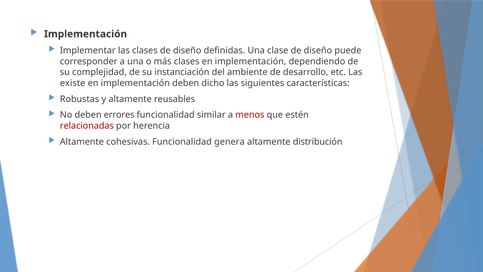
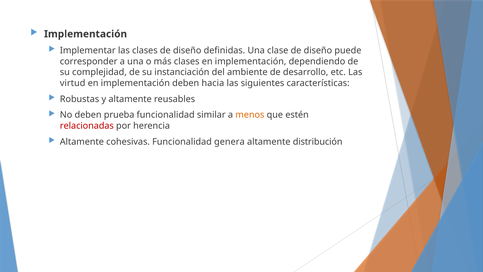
existe: existe -> virtud
dicho: dicho -> hacia
errores: errores -> prueba
menos colour: red -> orange
